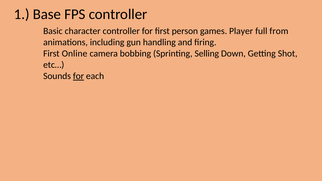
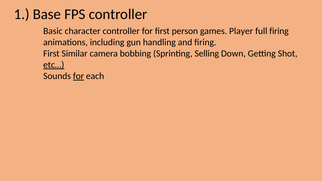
full from: from -> firing
Online: Online -> Similar
etc… underline: none -> present
